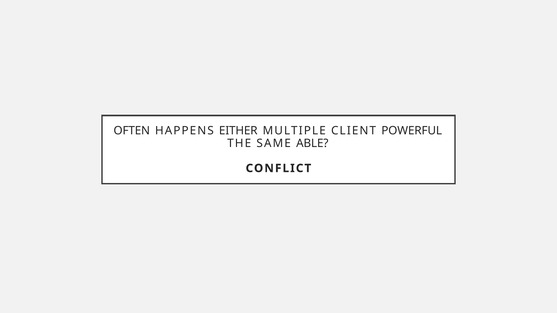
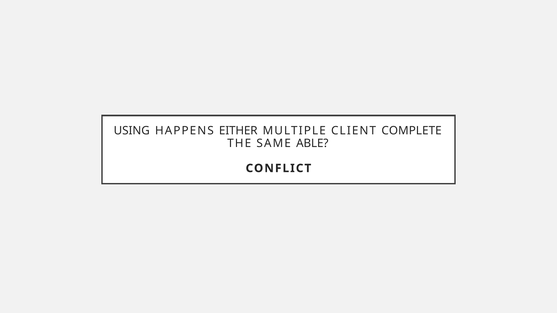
OFTEN: OFTEN -> USING
POWERFUL: POWERFUL -> COMPLETE
